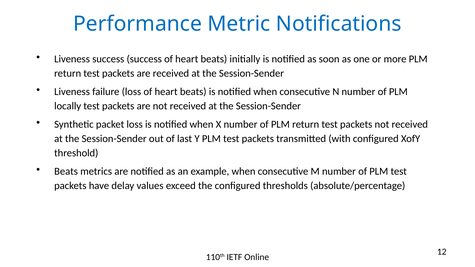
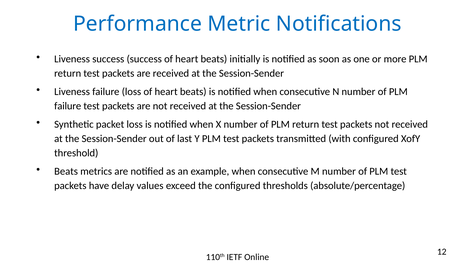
locally at (68, 106): locally -> failure
